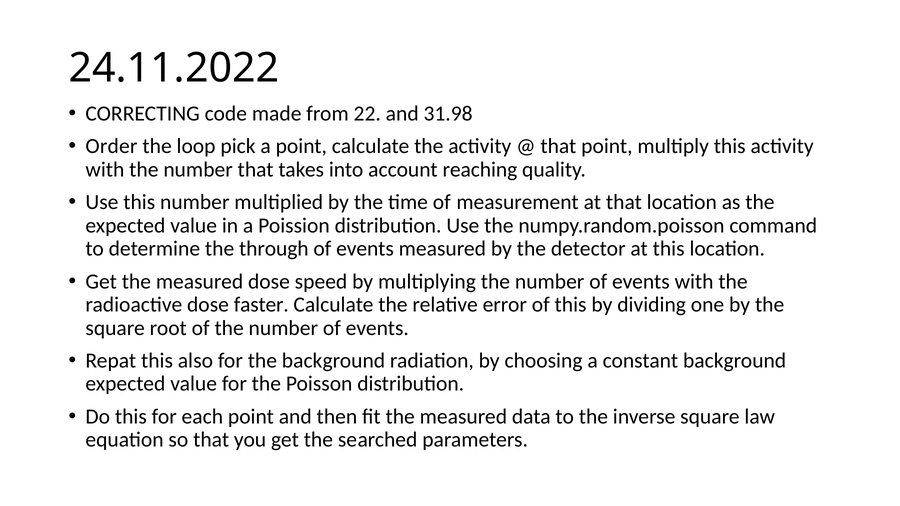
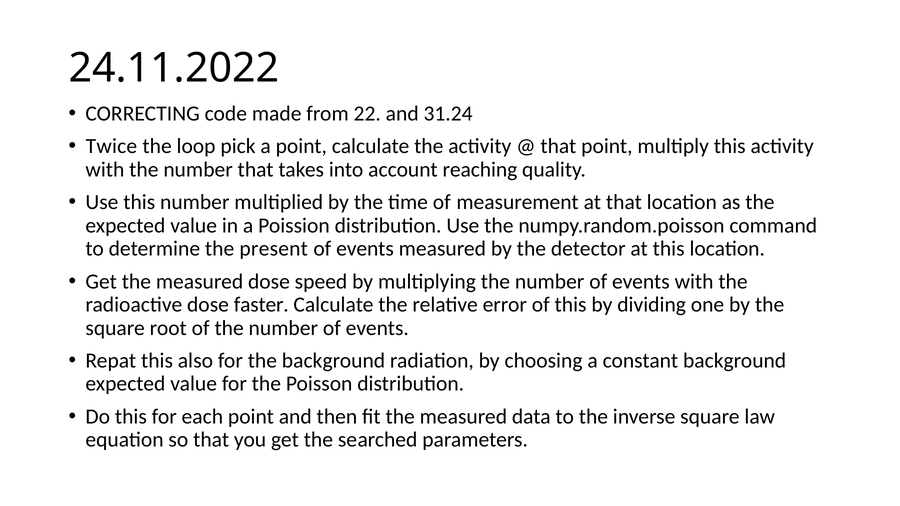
31.98: 31.98 -> 31.24
Order: Order -> Twice
through: through -> present
